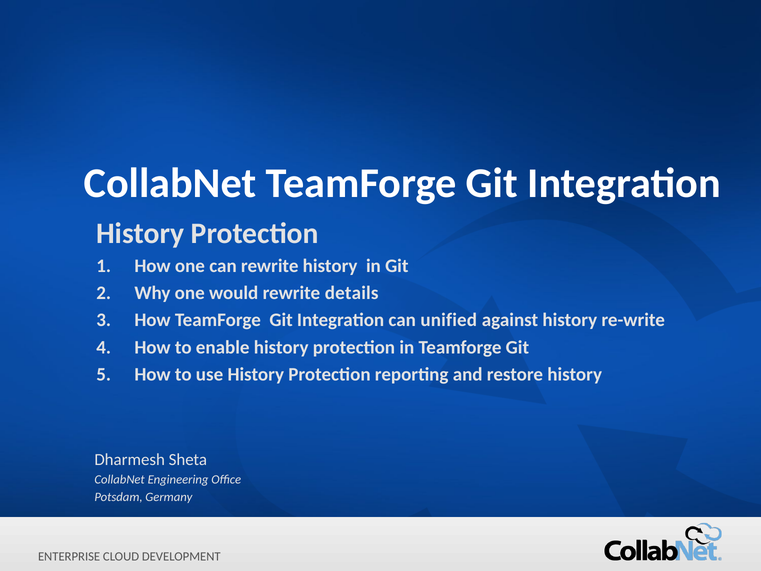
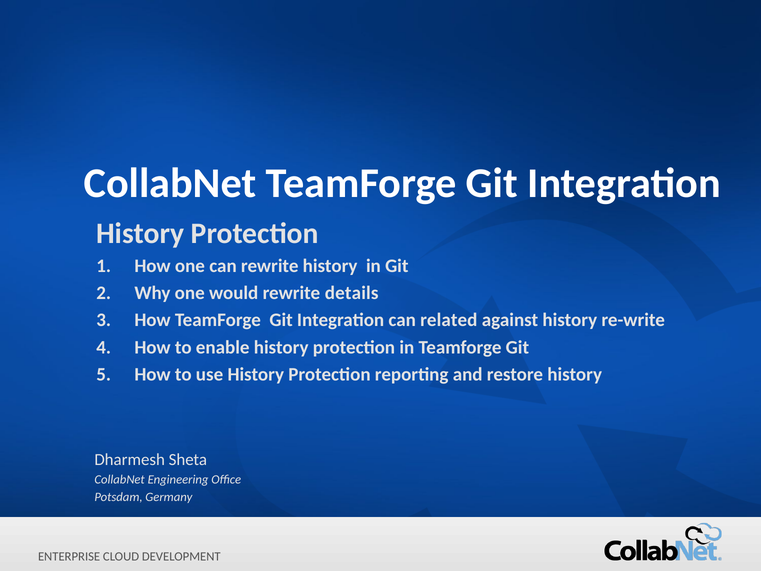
unified: unified -> related
